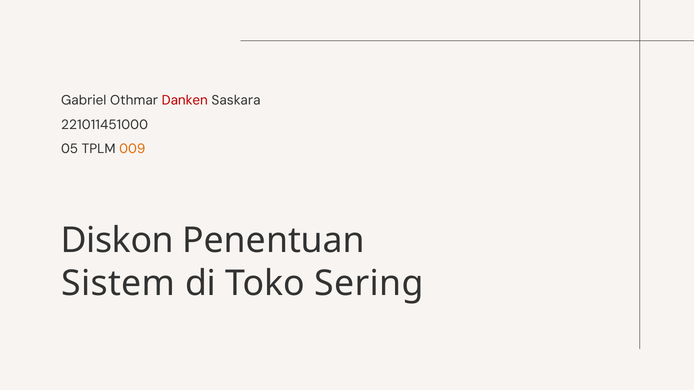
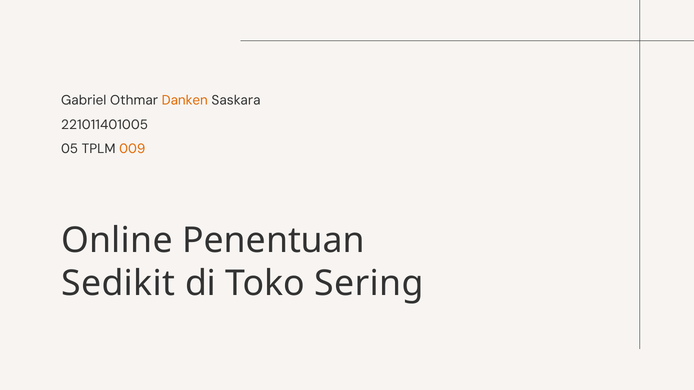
Danken colour: red -> orange
221011451000: 221011451000 -> 221011401005
Diskon: Diskon -> Online
Sistem: Sistem -> Sedikit
